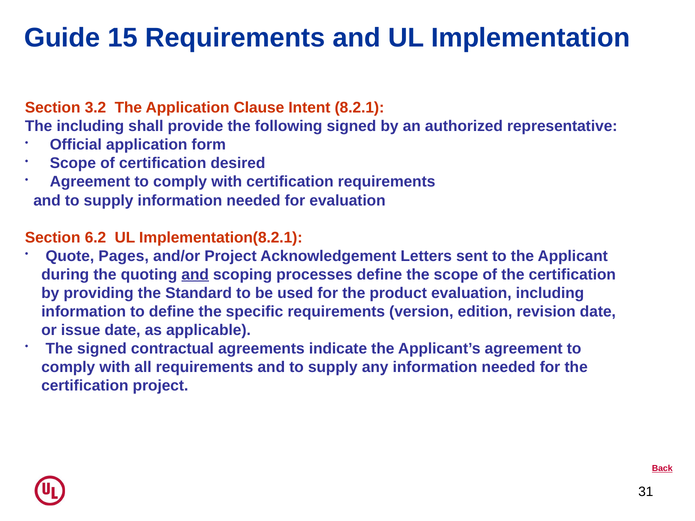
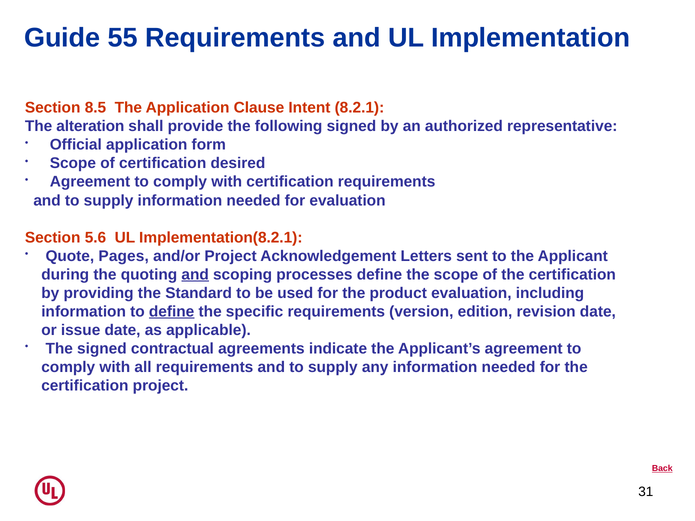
15: 15 -> 55
3.2: 3.2 -> 8.5
The including: including -> alteration
6.2: 6.2 -> 5.6
define at (172, 312) underline: none -> present
